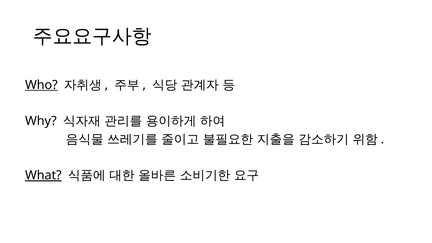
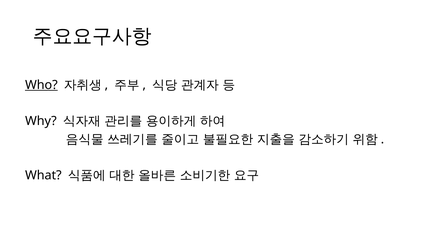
What underline: present -> none
